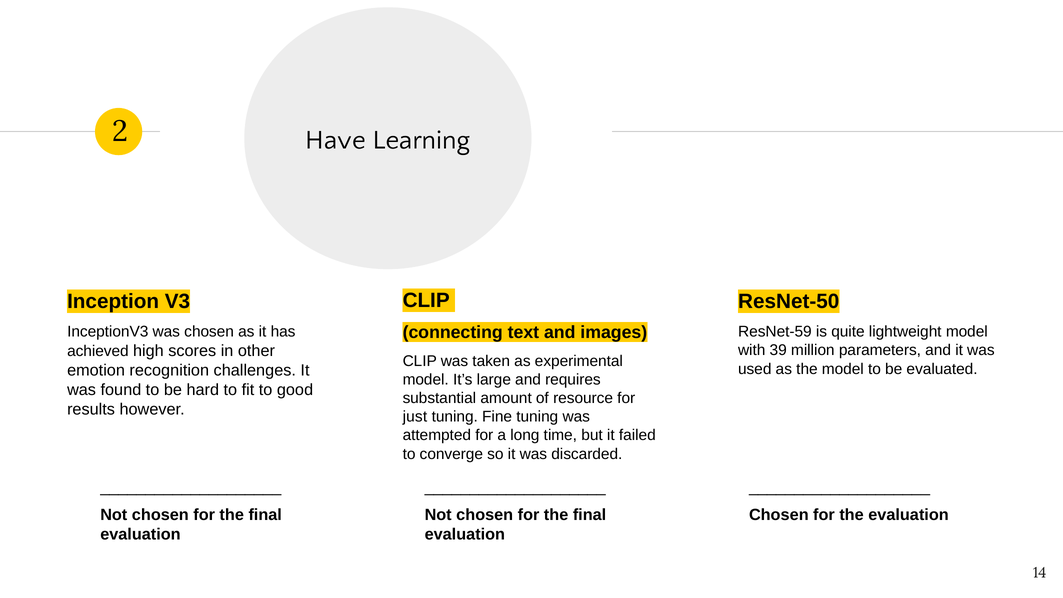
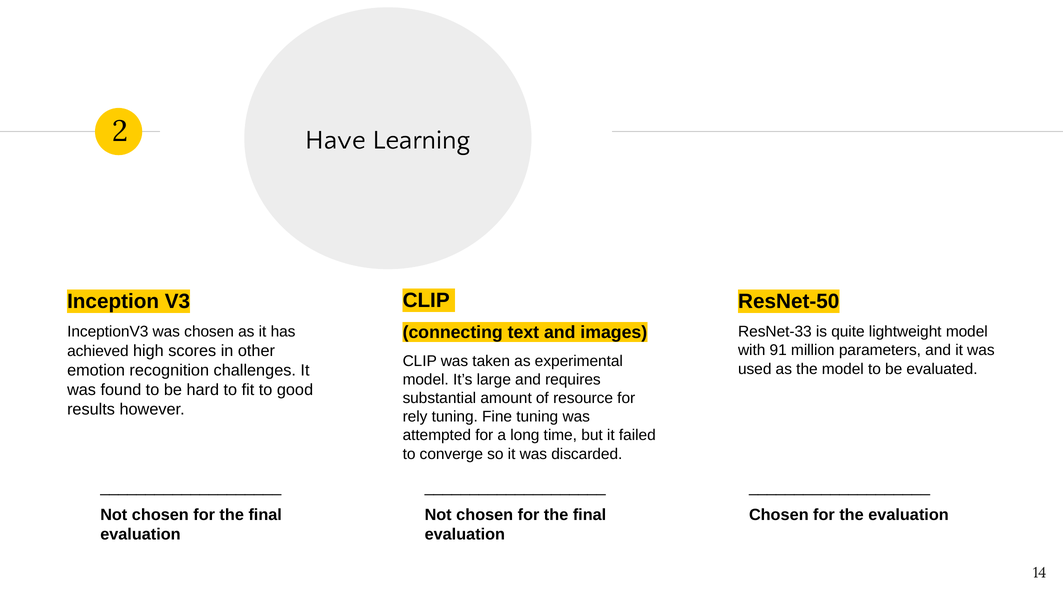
ResNet-59: ResNet-59 -> ResNet-33
39: 39 -> 91
just: just -> rely
